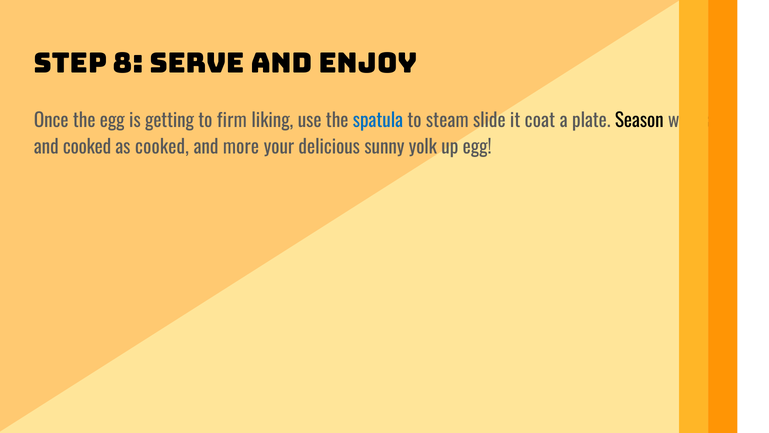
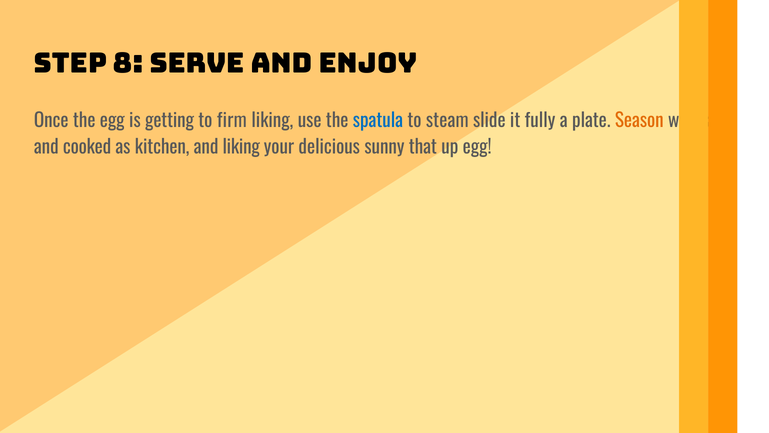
coat: coat -> fully
Season colour: black -> orange
as cooked: cooked -> kitchen
and more: more -> liking
yolk: yolk -> that
